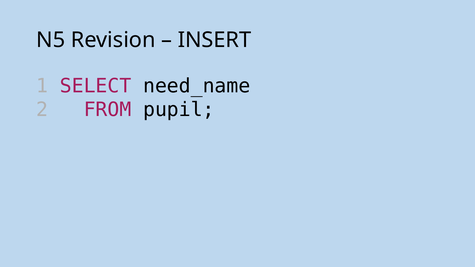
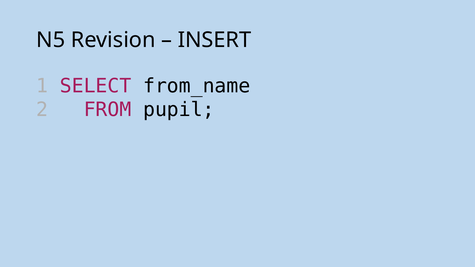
need_name: need_name -> from_name
